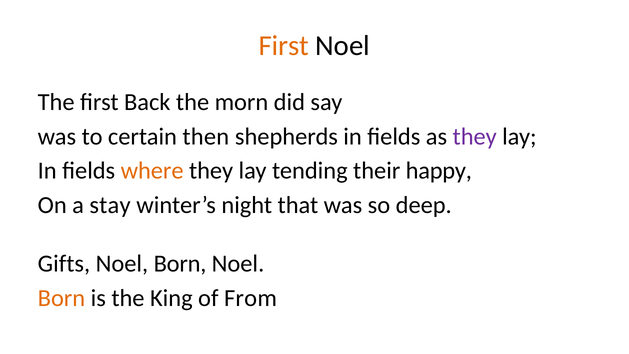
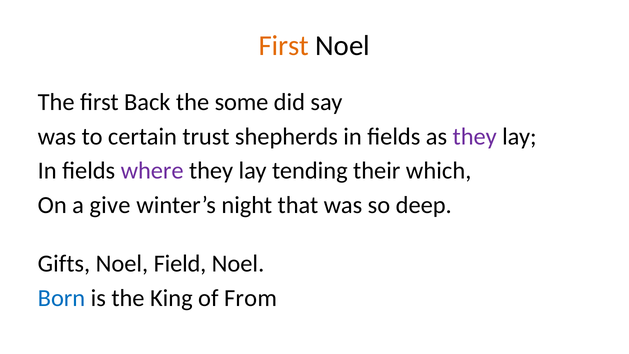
morn: morn -> some
then: then -> trust
where colour: orange -> purple
happy: happy -> which
stay: stay -> give
Born at (180, 264): Born -> Field
Born at (61, 298) colour: orange -> blue
